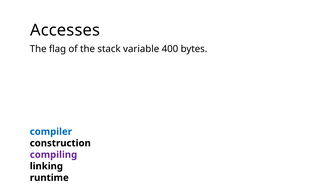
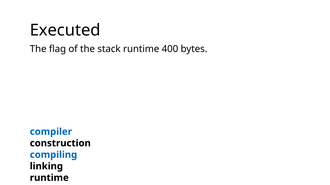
Accesses: Accesses -> Executed
stack variable: variable -> runtime
compiling colour: purple -> blue
